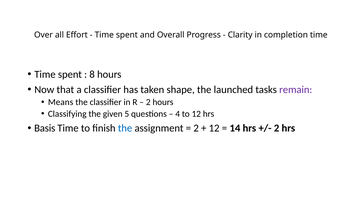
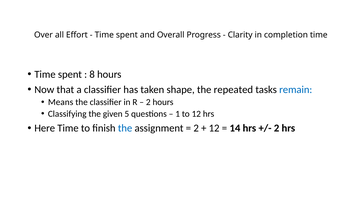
launched: launched -> repeated
remain colour: purple -> blue
4: 4 -> 1
Basis: Basis -> Here
